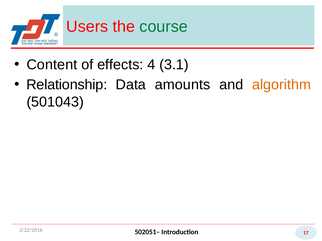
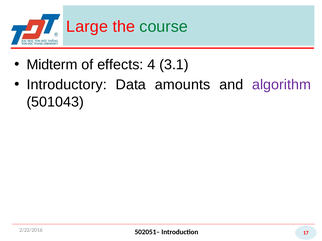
Users: Users -> Large
Content: Content -> Midterm
Relationship: Relationship -> Introductory
algorithm colour: orange -> purple
